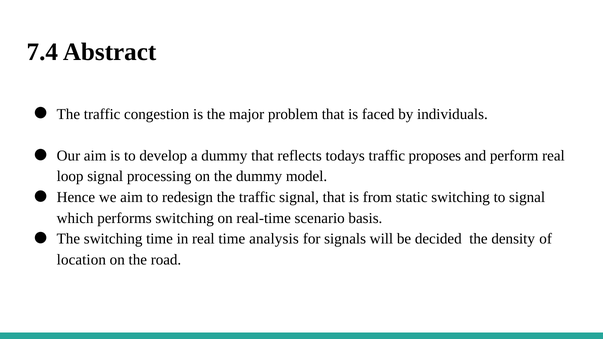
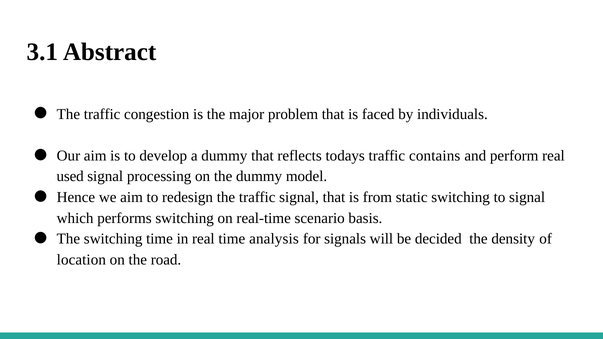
7.4: 7.4 -> 3.1
proposes: proposes -> contains
loop: loop -> used
